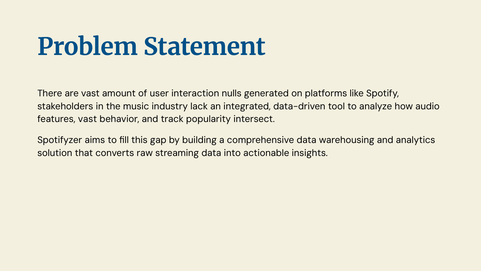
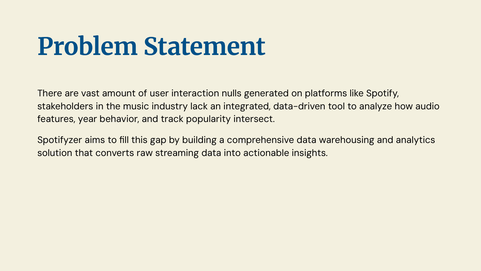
features vast: vast -> year
